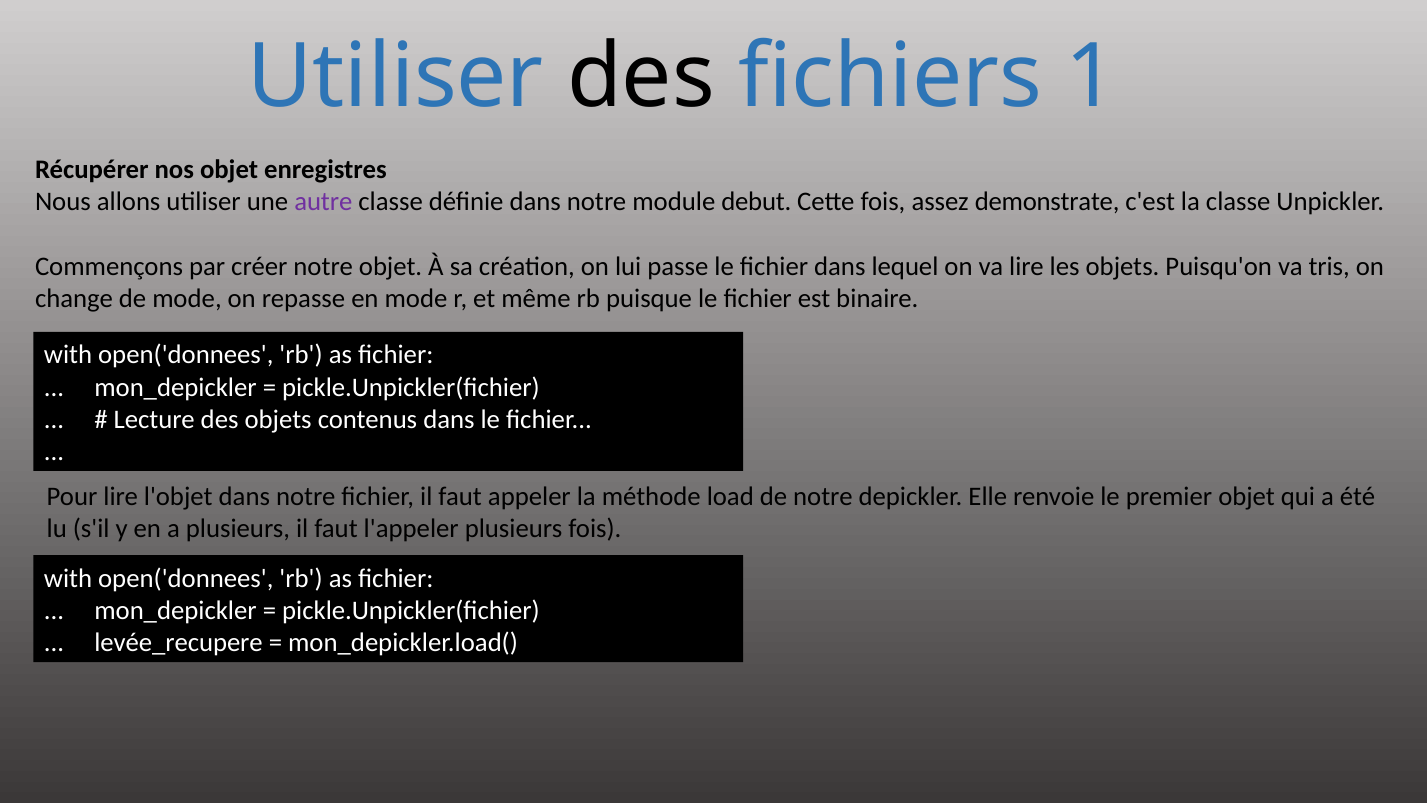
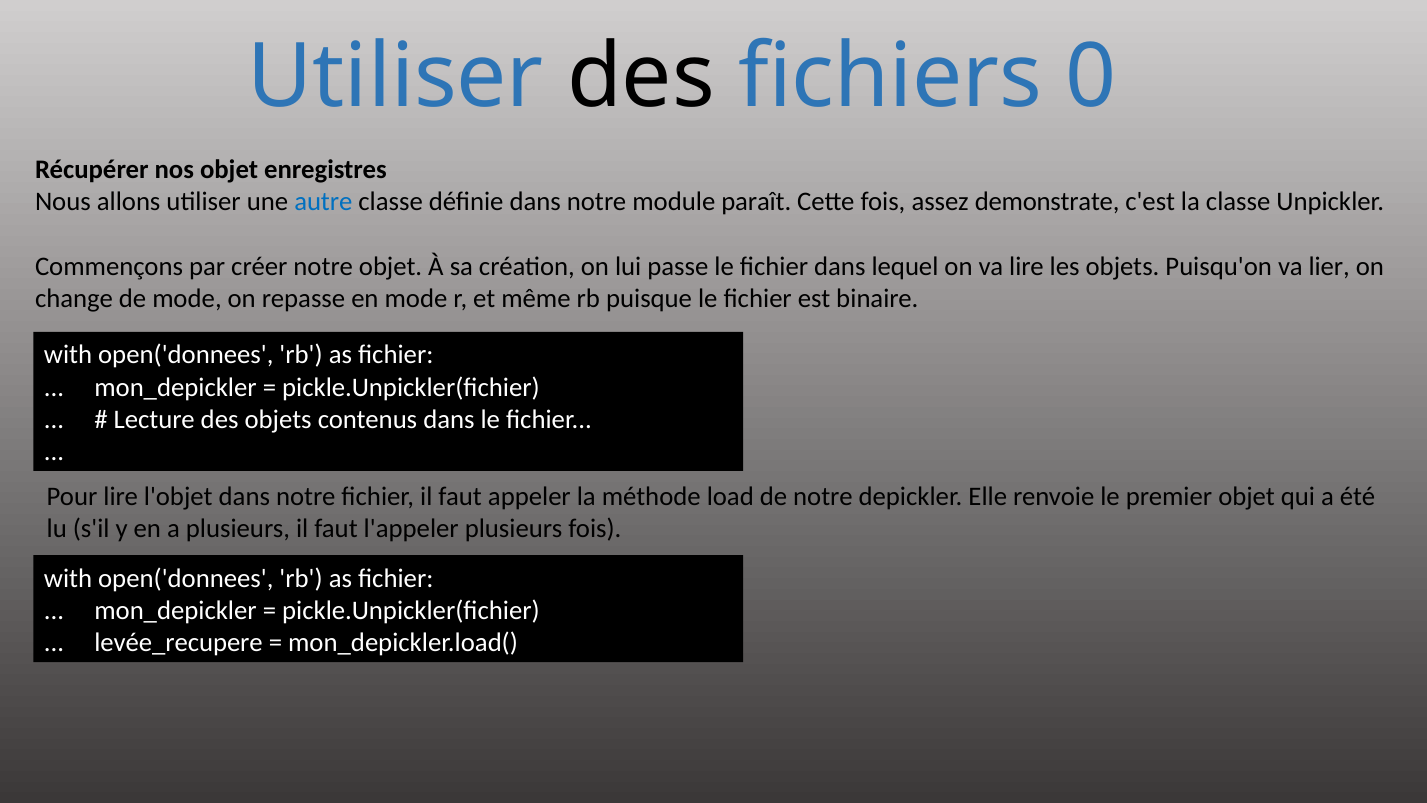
1: 1 -> 0
autre colour: purple -> blue
debut: debut -> paraît
tris: tris -> lier
